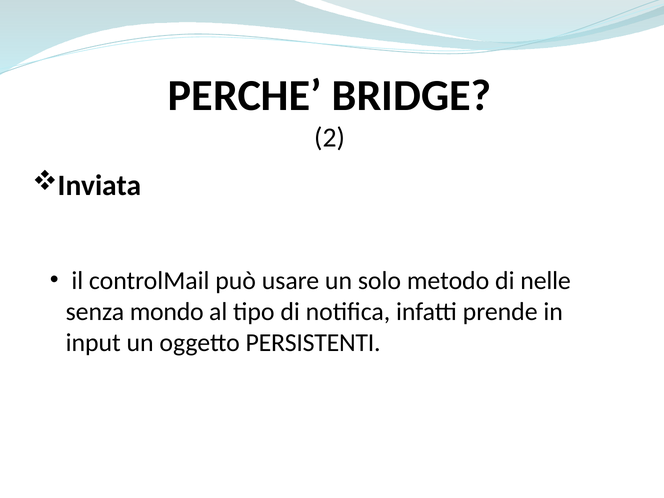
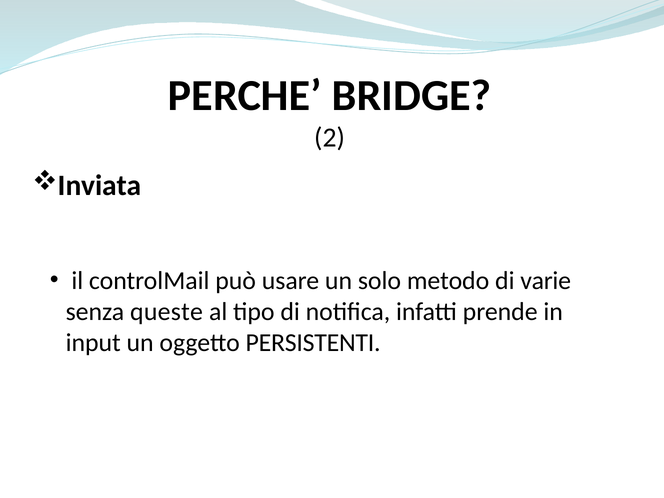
nelle: nelle -> varie
mondo: mondo -> queste
